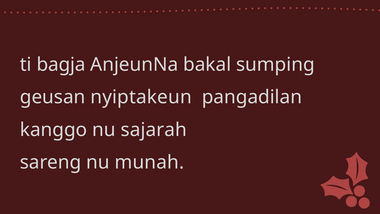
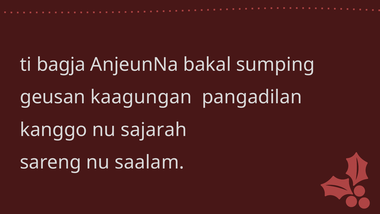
nyiptakeun: nyiptakeun -> kaagungan
munah: munah -> saalam
